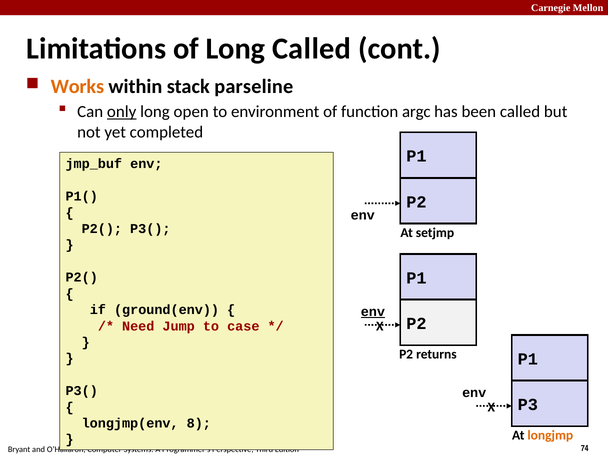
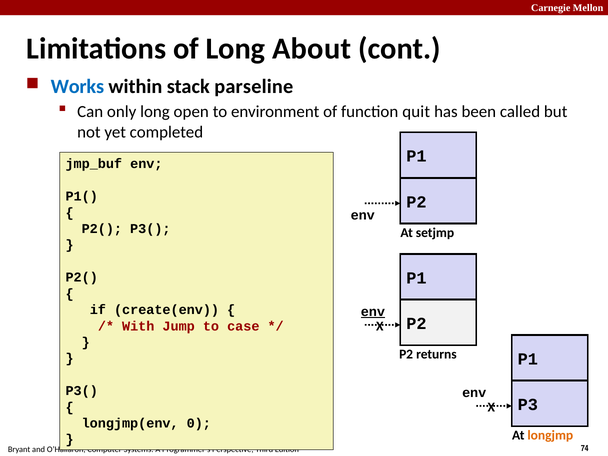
Long Called: Called -> About
Works colour: orange -> blue
only underline: present -> none
argc: argc -> quit
ground(env: ground(env -> create(env
Need: Need -> With
8: 8 -> 0
